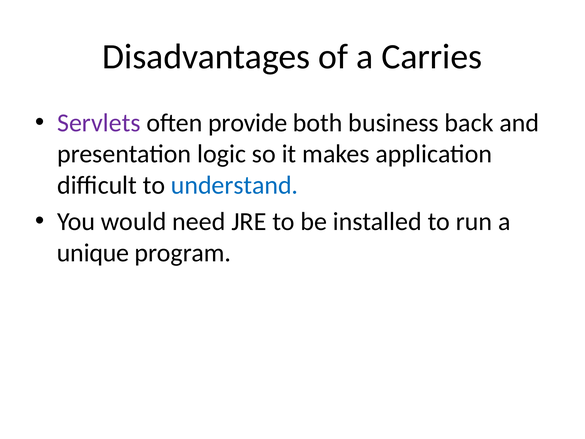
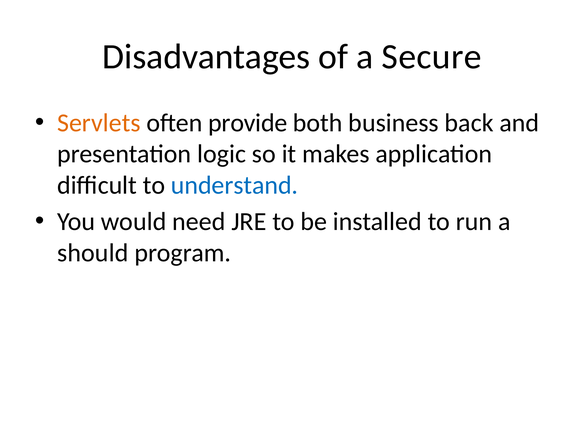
Carries: Carries -> Secure
Servlets colour: purple -> orange
unique: unique -> should
